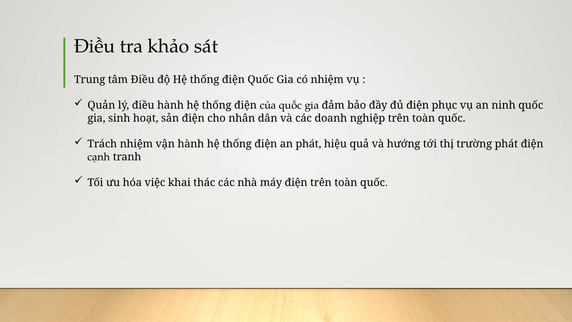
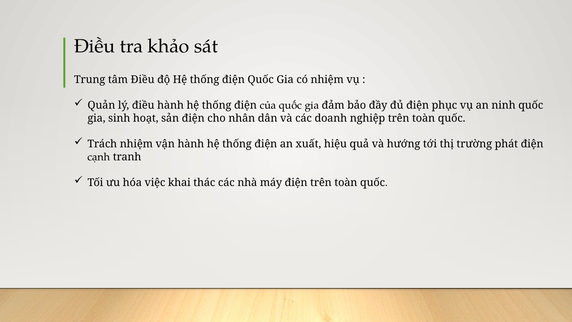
an phát: phát -> xuất
